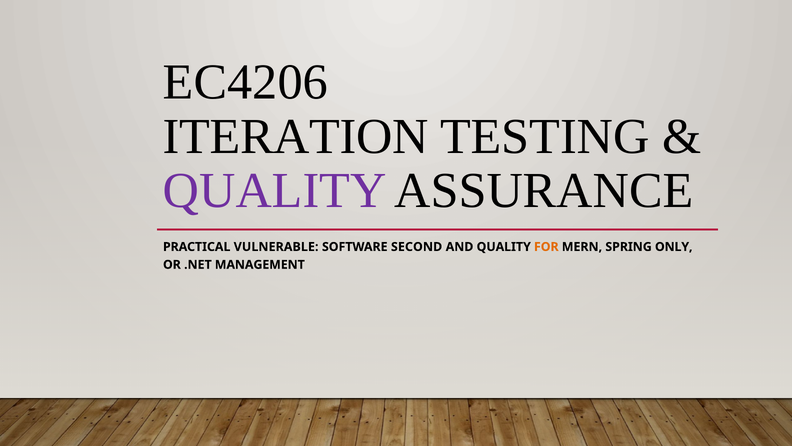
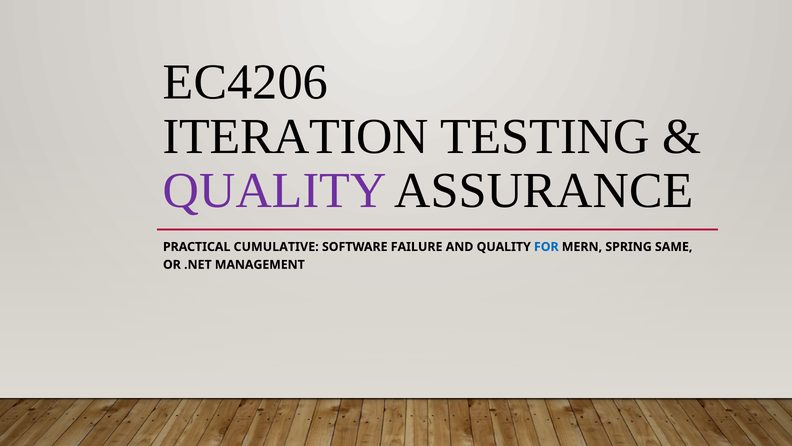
VULNERABLE: VULNERABLE -> CUMULATIVE
SECOND: SECOND -> FAILURE
FOR colour: orange -> blue
ONLY: ONLY -> SAME
